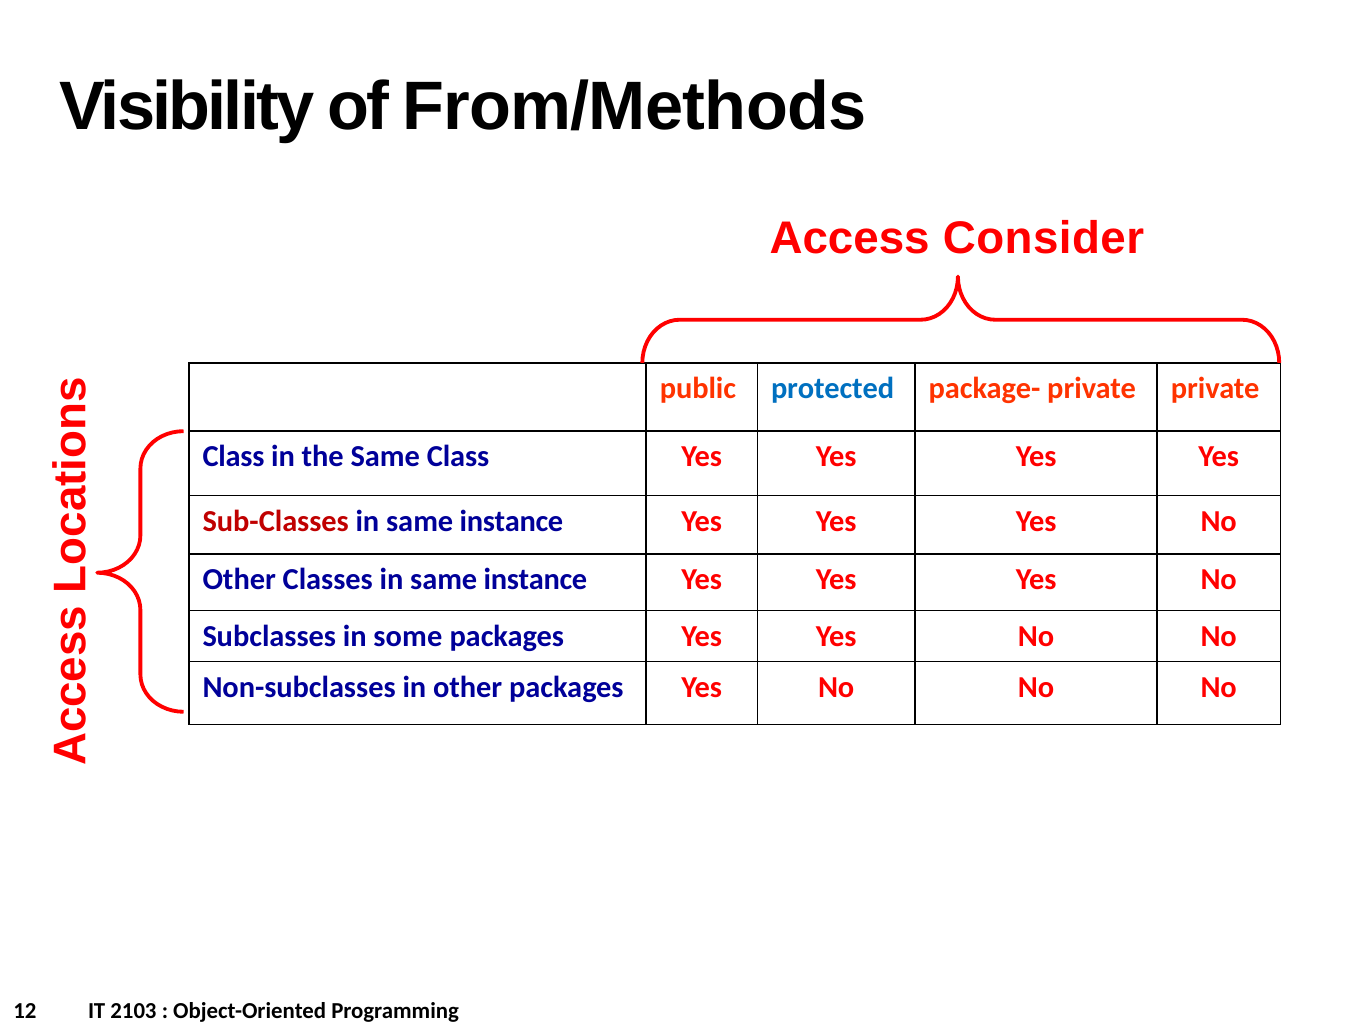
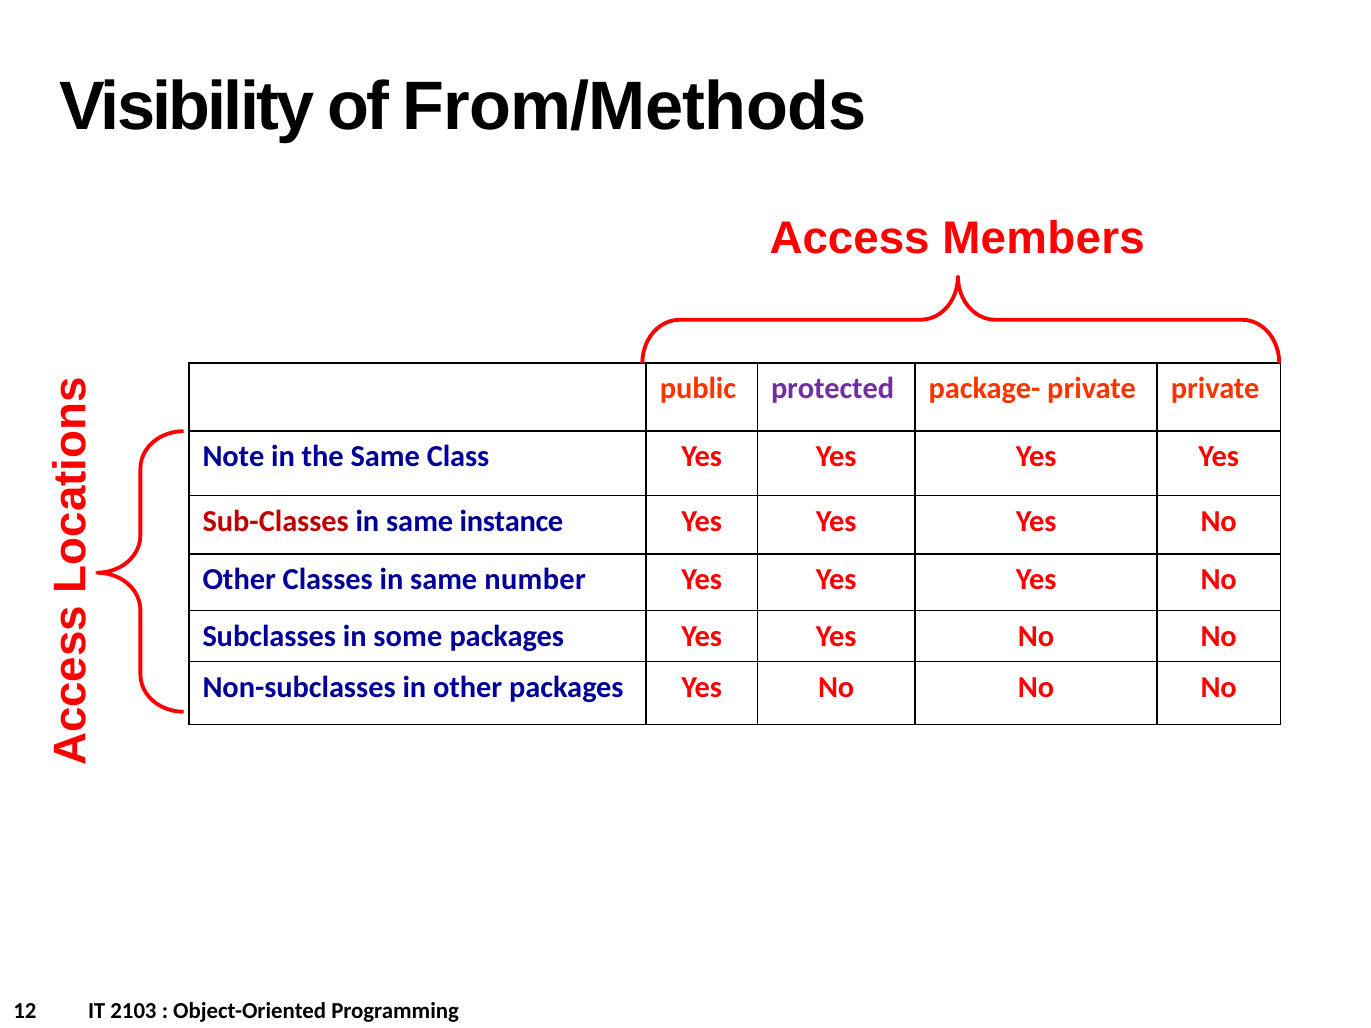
Consider: Consider -> Members
protected colour: blue -> purple
Class at (234, 457): Class -> Note
Classes in same instance: instance -> number
